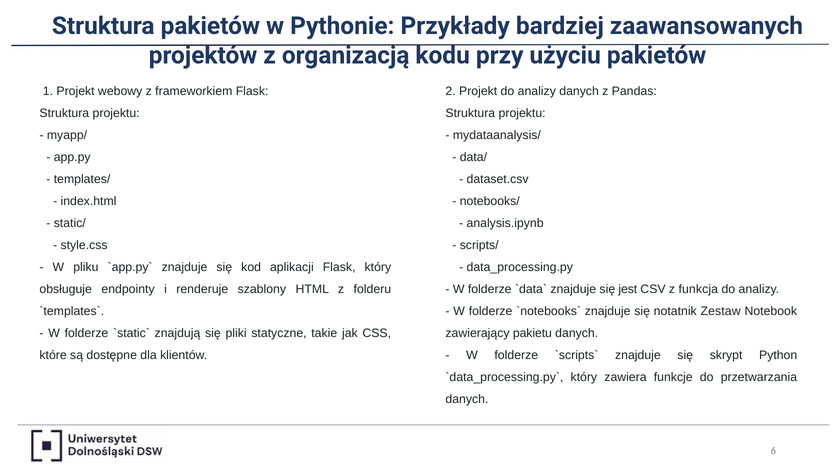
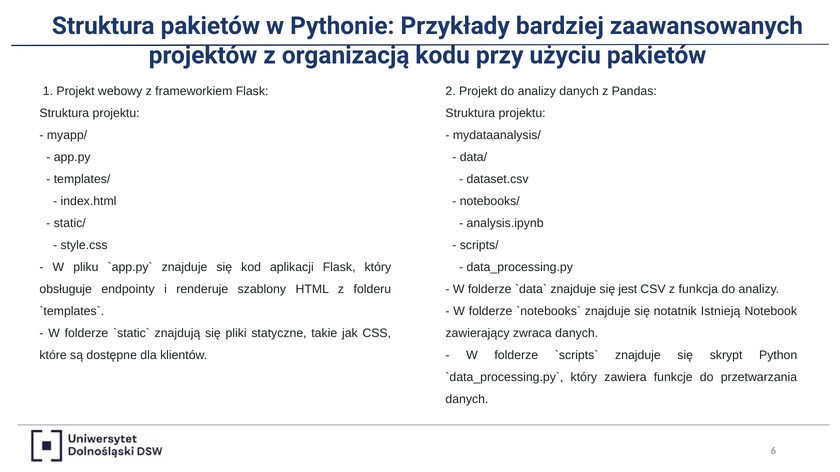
Zestaw: Zestaw -> Istnieją
pakietu: pakietu -> zwraca
